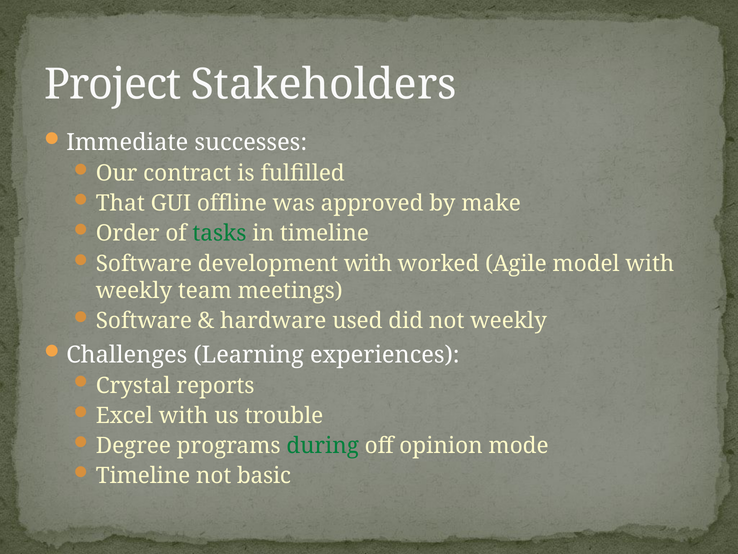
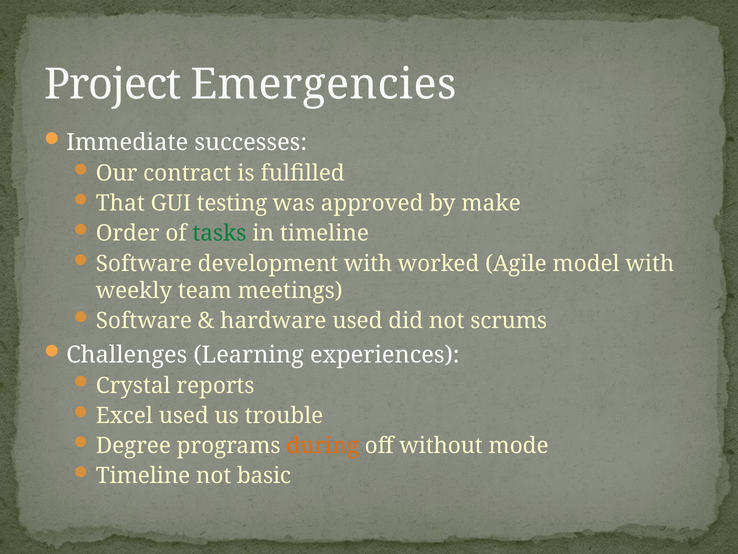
Stakeholders: Stakeholders -> Emergencies
offline: offline -> testing
not weekly: weekly -> scrums
Excel with: with -> used
during colour: green -> orange
opinion: opinion -> without
